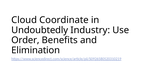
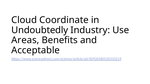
Order: Order -> Areas
Elimination: Elimination -> Acceptable
